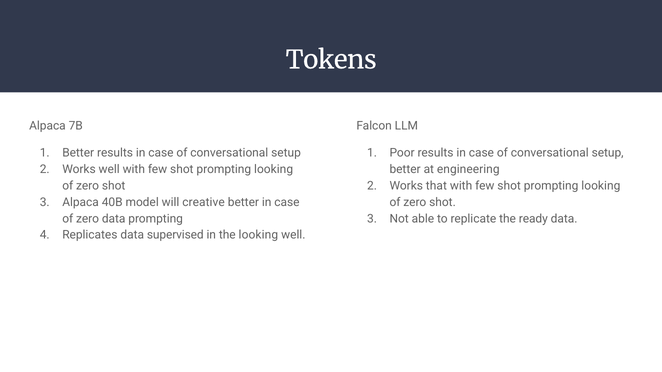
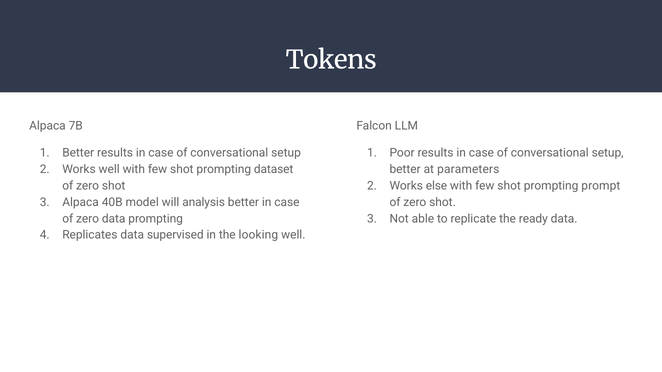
looking at (274, 170): looking -> dataset
engineering: engineering -> parameters
that: that -> else
looking at (601, 186): looking -> prompt
creative: creative -> analysis
